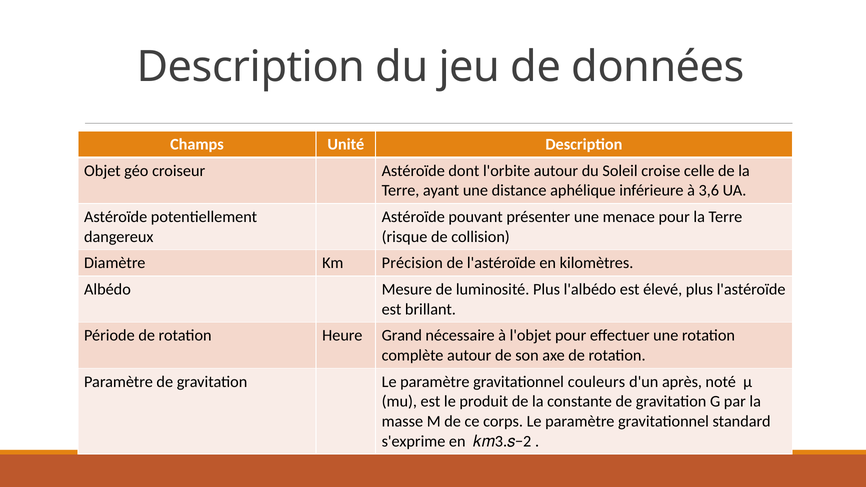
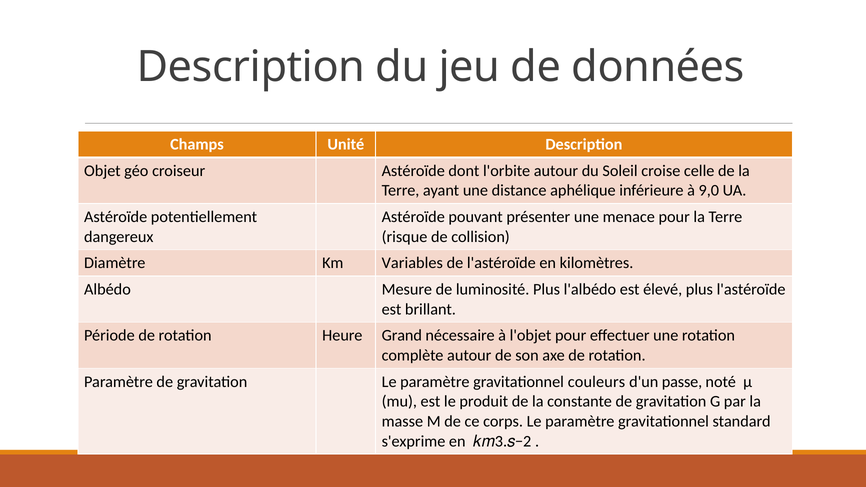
3,6: 3,6 -> 9,0
Précision: Précision -> Variables
après: après -> passe
